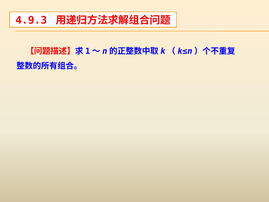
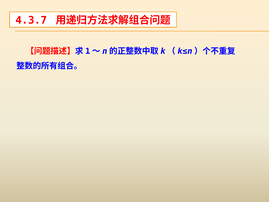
4.9.3: 4.9.3 -> 4.3.7
